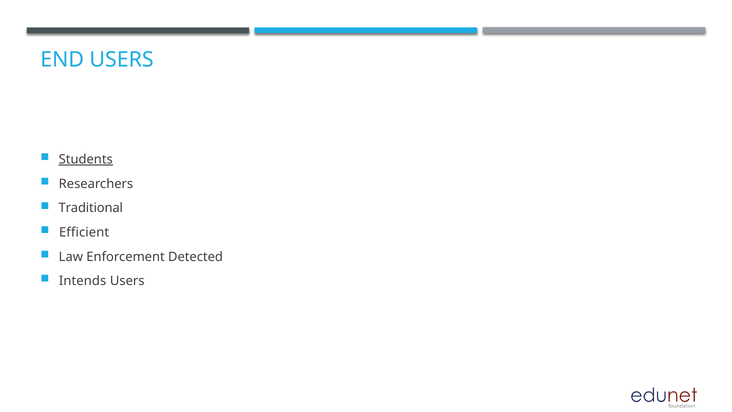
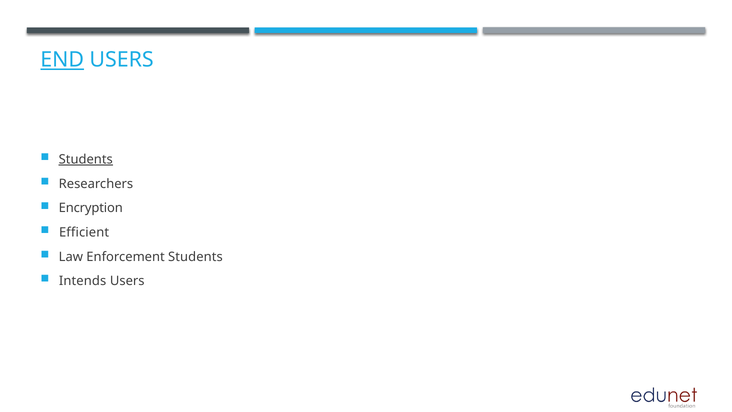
END underline: none -> present
Traditional: Traditional -> Encryption
Enforcement Detected: Detected -> Students
